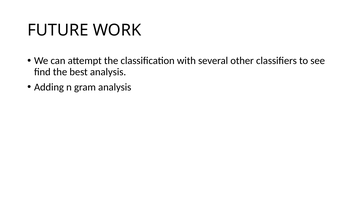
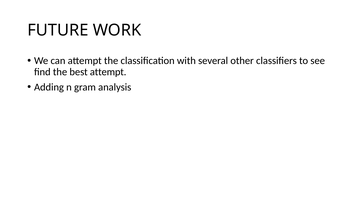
best analysis: analysis -> attempt
